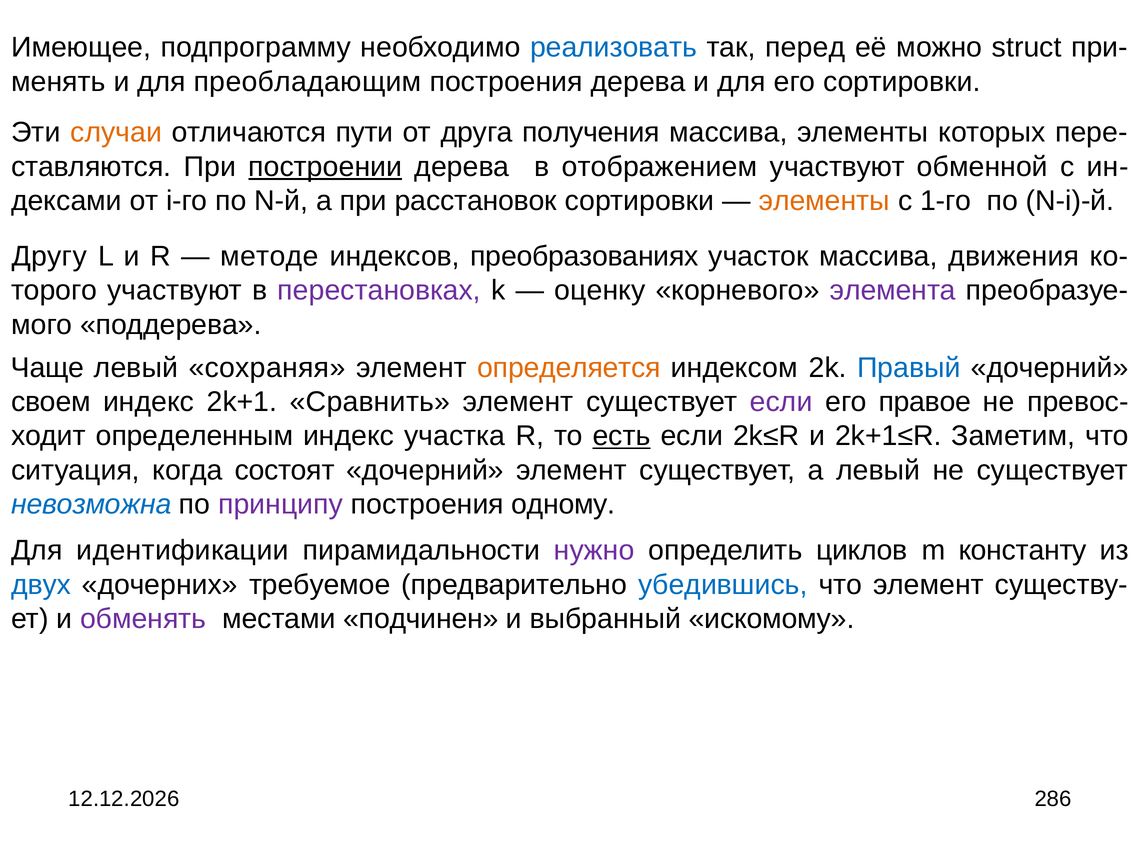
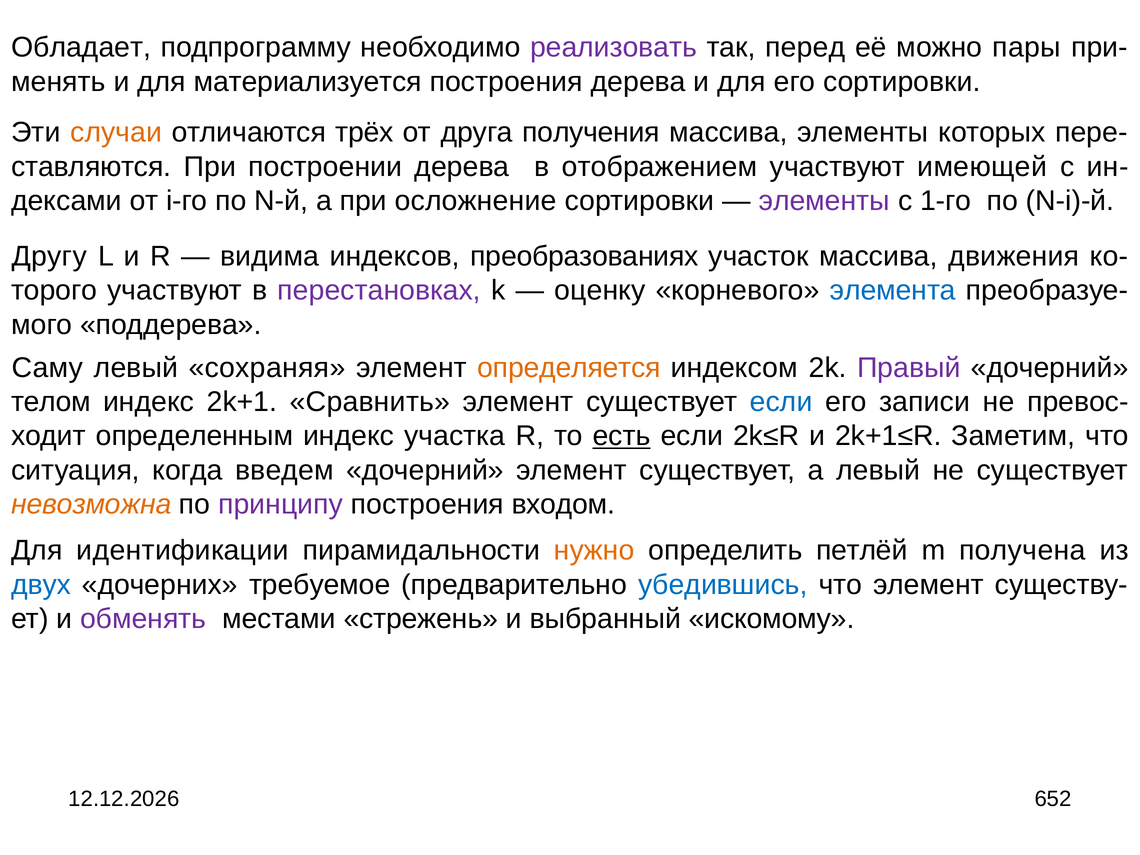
Имеющее: Имеющее -> Обладает
реализовать colour: blue -> purple
struct: struct -> пары
преобладающим: преобладающим -> материализуется
пути: пути -> трёх
построении underline: present -> none
обменной: обменной -> имеющей
расстановок: расстановок -> осложнение
элементы at (824, 201) colour: orange -> purple
методе: методе -> видима
элемента colour: purple -> blue
Чаще: Чаще -> Саму
Правый colour: blue -> purple
своем: своем -> телом
если at (781, 402) colour: purple -> blue
правое: правое -> записи
состоят: состоят -> введем
невозможна colour: blue -> orange
одному: одному -> входом
нужно colour: purple -> orange
циклов: циклов -> петлёй
константу: константу -> получена
подчинен: подчинен -> стрежень
286: 286 -> 652
